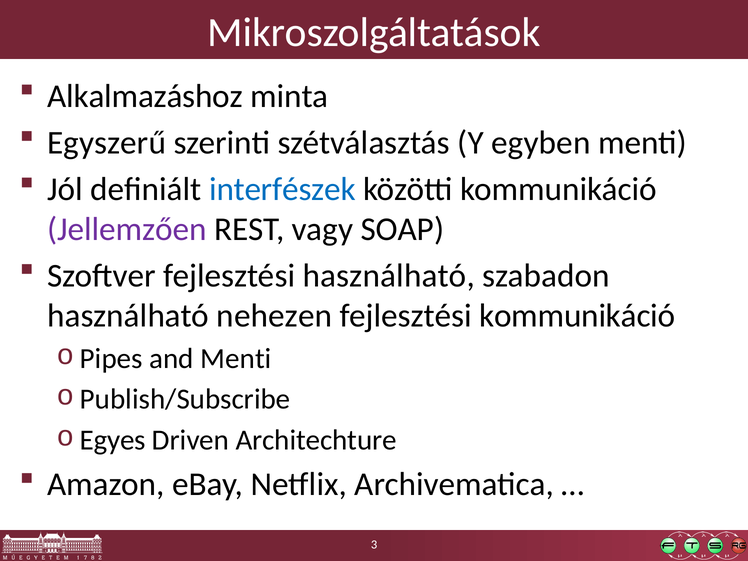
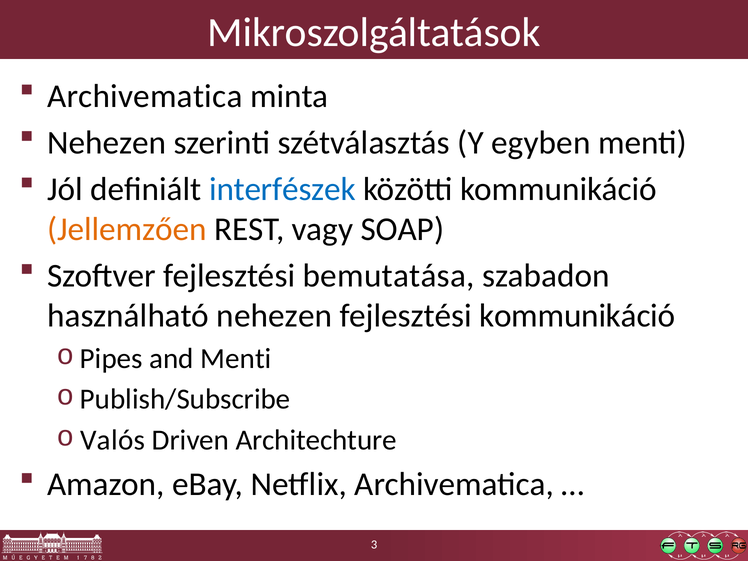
Alkalmazáshoz at (145, 96): Alkalmazáshoz -> Archivematica
Egyszerű at (107, 143): Egyszerű -> Nehezen
Jellemzően colour: purple -> orange
fejlesztési használható: használható -> bemutatása
Egyes: Egyes -> Valós
